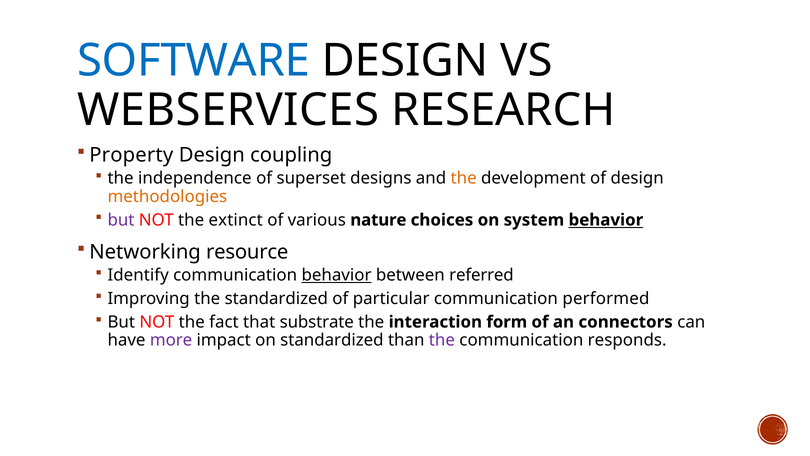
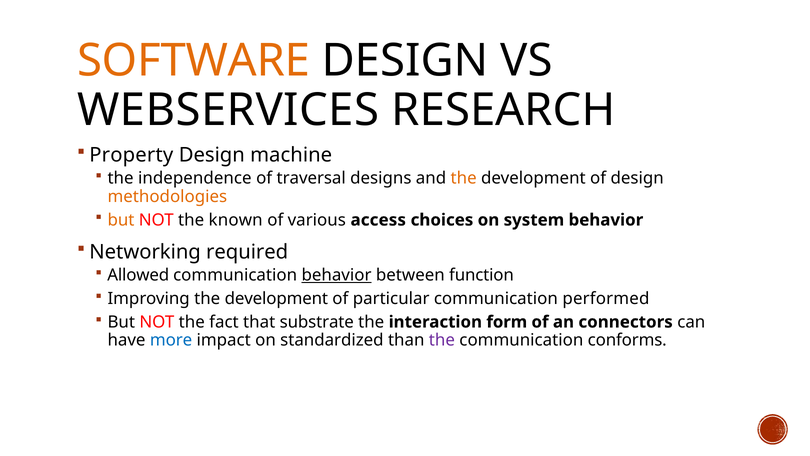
SOFTWARE colour: blue -> orange
coupling: coupling -> machine
superset: superset -> traversal
but at (121, 220) colour: purple -> orange
extinct: extinct -> known
nature: nature -> access
behavior at (606, 220) underline: present -> none
resource: resource -> required
Identify: Identify -> Allowed
referred: referred -> function
Improving the standardized: standardized -> development
more colour: purple -> blue
responds: responds -> conforms
